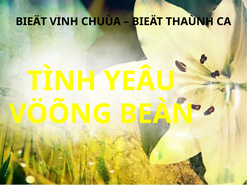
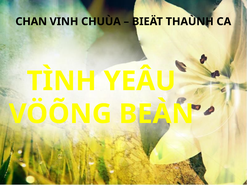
BIEÄT at (31, 22): BIEÄT -> CHAN
